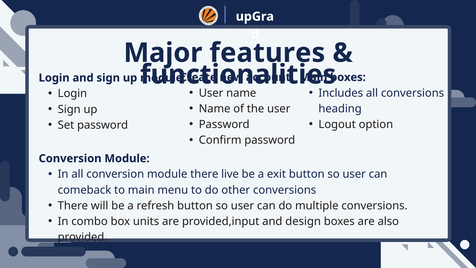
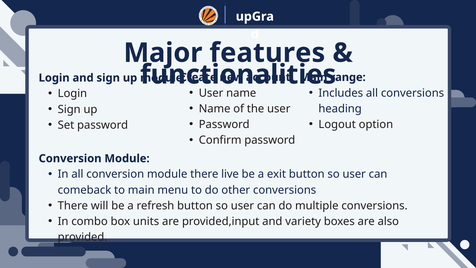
boxes at (348, 77): boxes -> range
design: design -> variety
